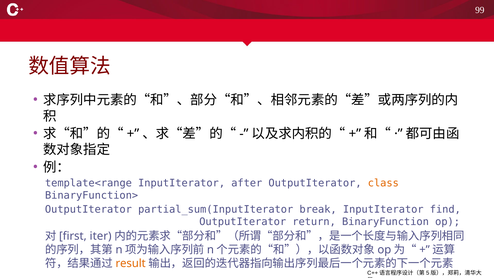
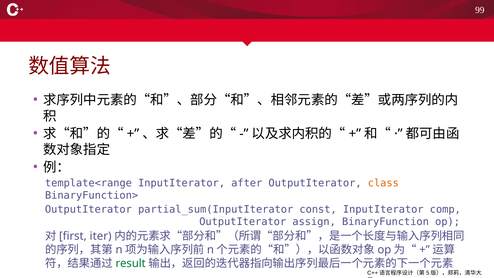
break: break -> const
find: find -> comp
return: return -> assign
result colour: orange -> green
